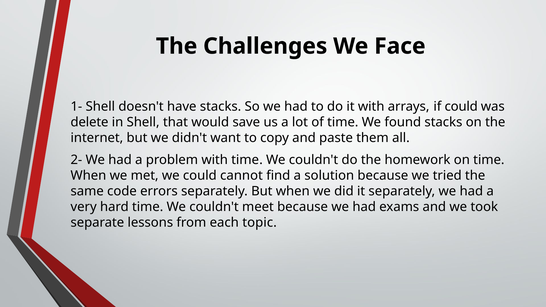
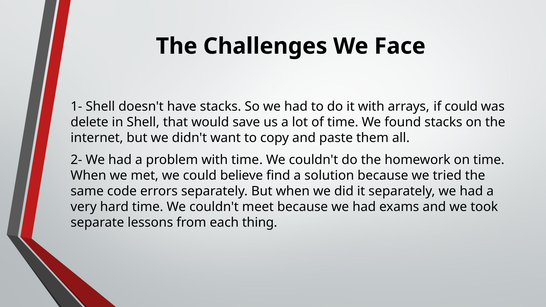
cannot: cannot -> believe
topic: topic -> thing
